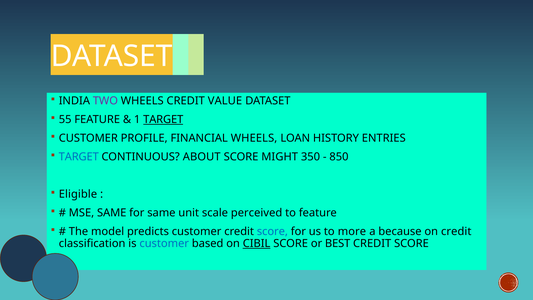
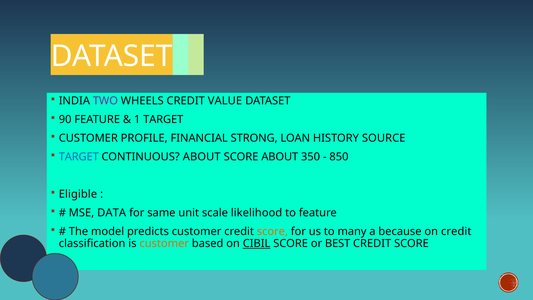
55: 55 -> 90
TARGET at (163, 119) underline: present -> none
FINANCIAL WHEELS: WHEELS -> STRONG
ENTRIES: ENTRIES -> SOURCE
SCORE MIGHT: MIGHT -> ABOUT
MSE SAME: SAME -> DATA
perceived: perceived -> likelihood
score at (272, 231) colour: blue -> orange
more: more -> many
customer at (164, 243) colour: blue -> orange
